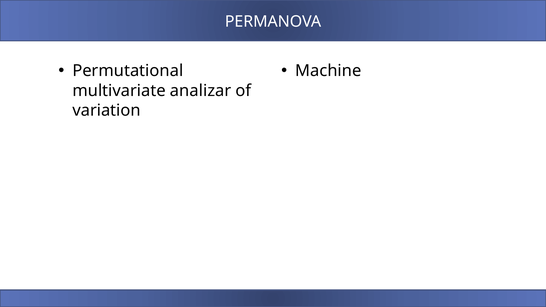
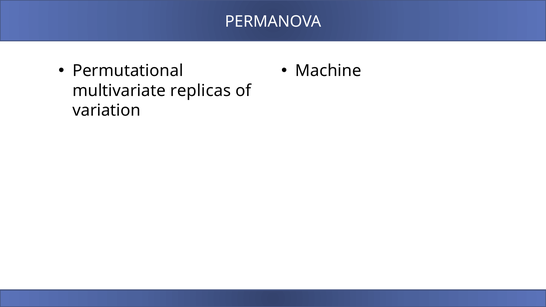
analizar: analizar -> replicas
